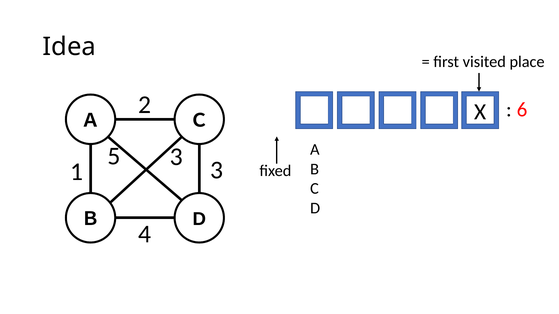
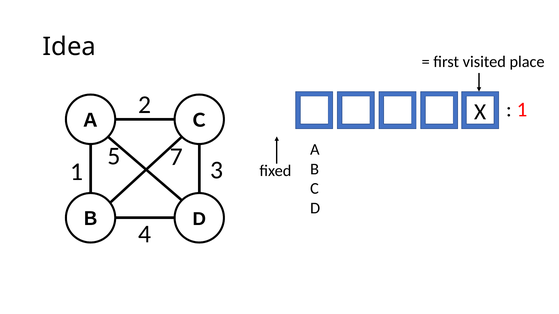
6 at (522, 110): 6 -> 1
5 3: 3 -> 7
